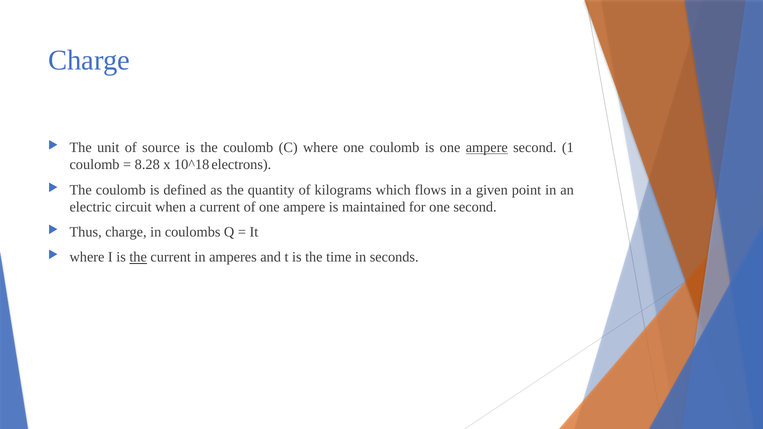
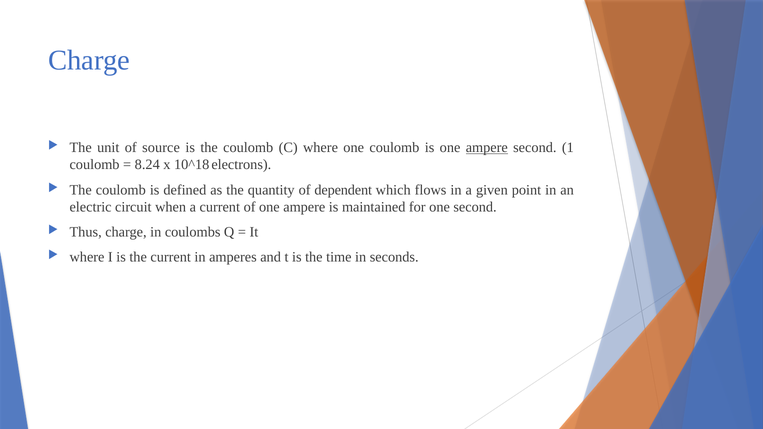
8.28: 8.28 -> 8.24
kilograms: kilograms -> dependent
the at (138, 257) underline: present -> none
